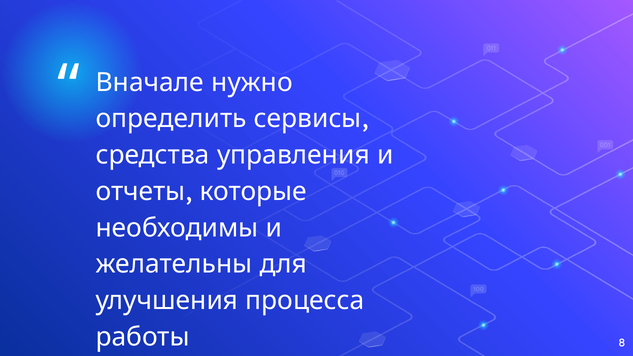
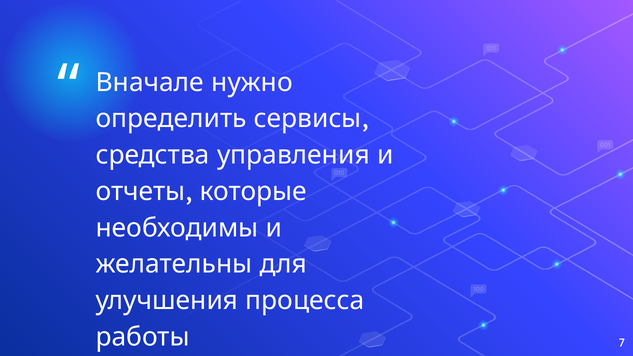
8: 8 -> 7
